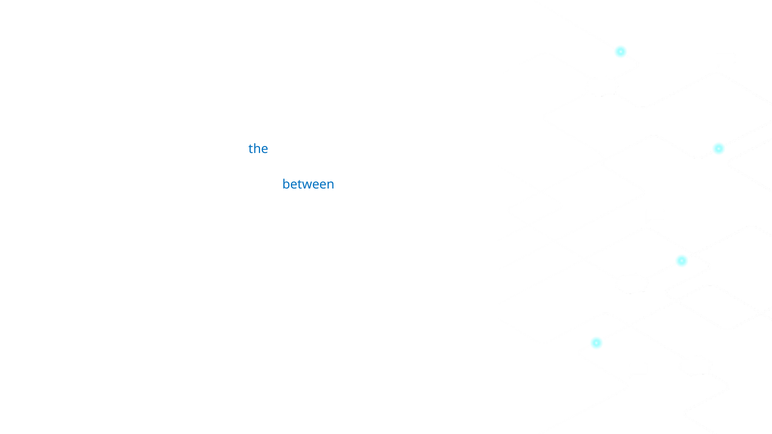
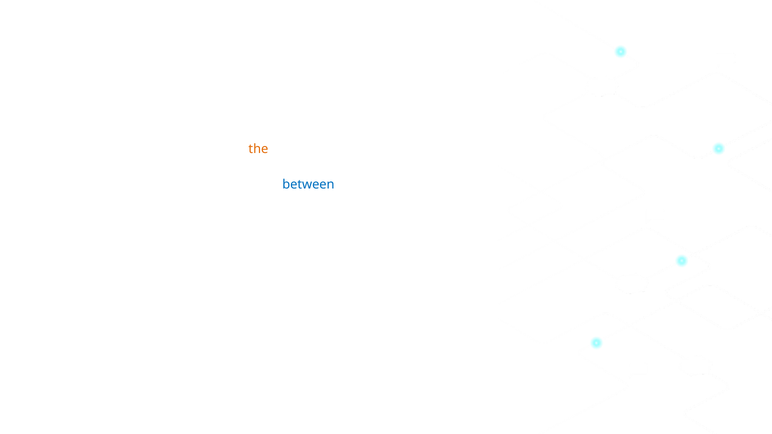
the at (258, 149) colour: blue -> orange
